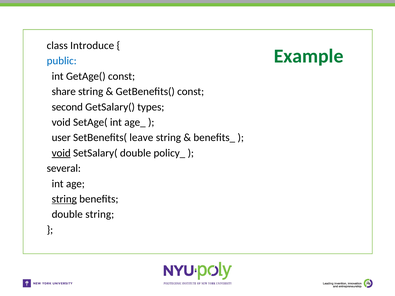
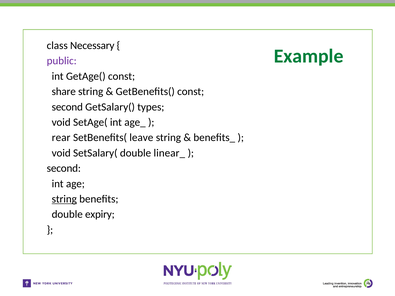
Introduce: Introduce -> Necessary
public colour: blue -> purple
user: user -> rear
void at (61, 153) underline: present -> none
policy_: policy_ -> linear_
several at (64, 168): several -> second
double string: string -> expiry
